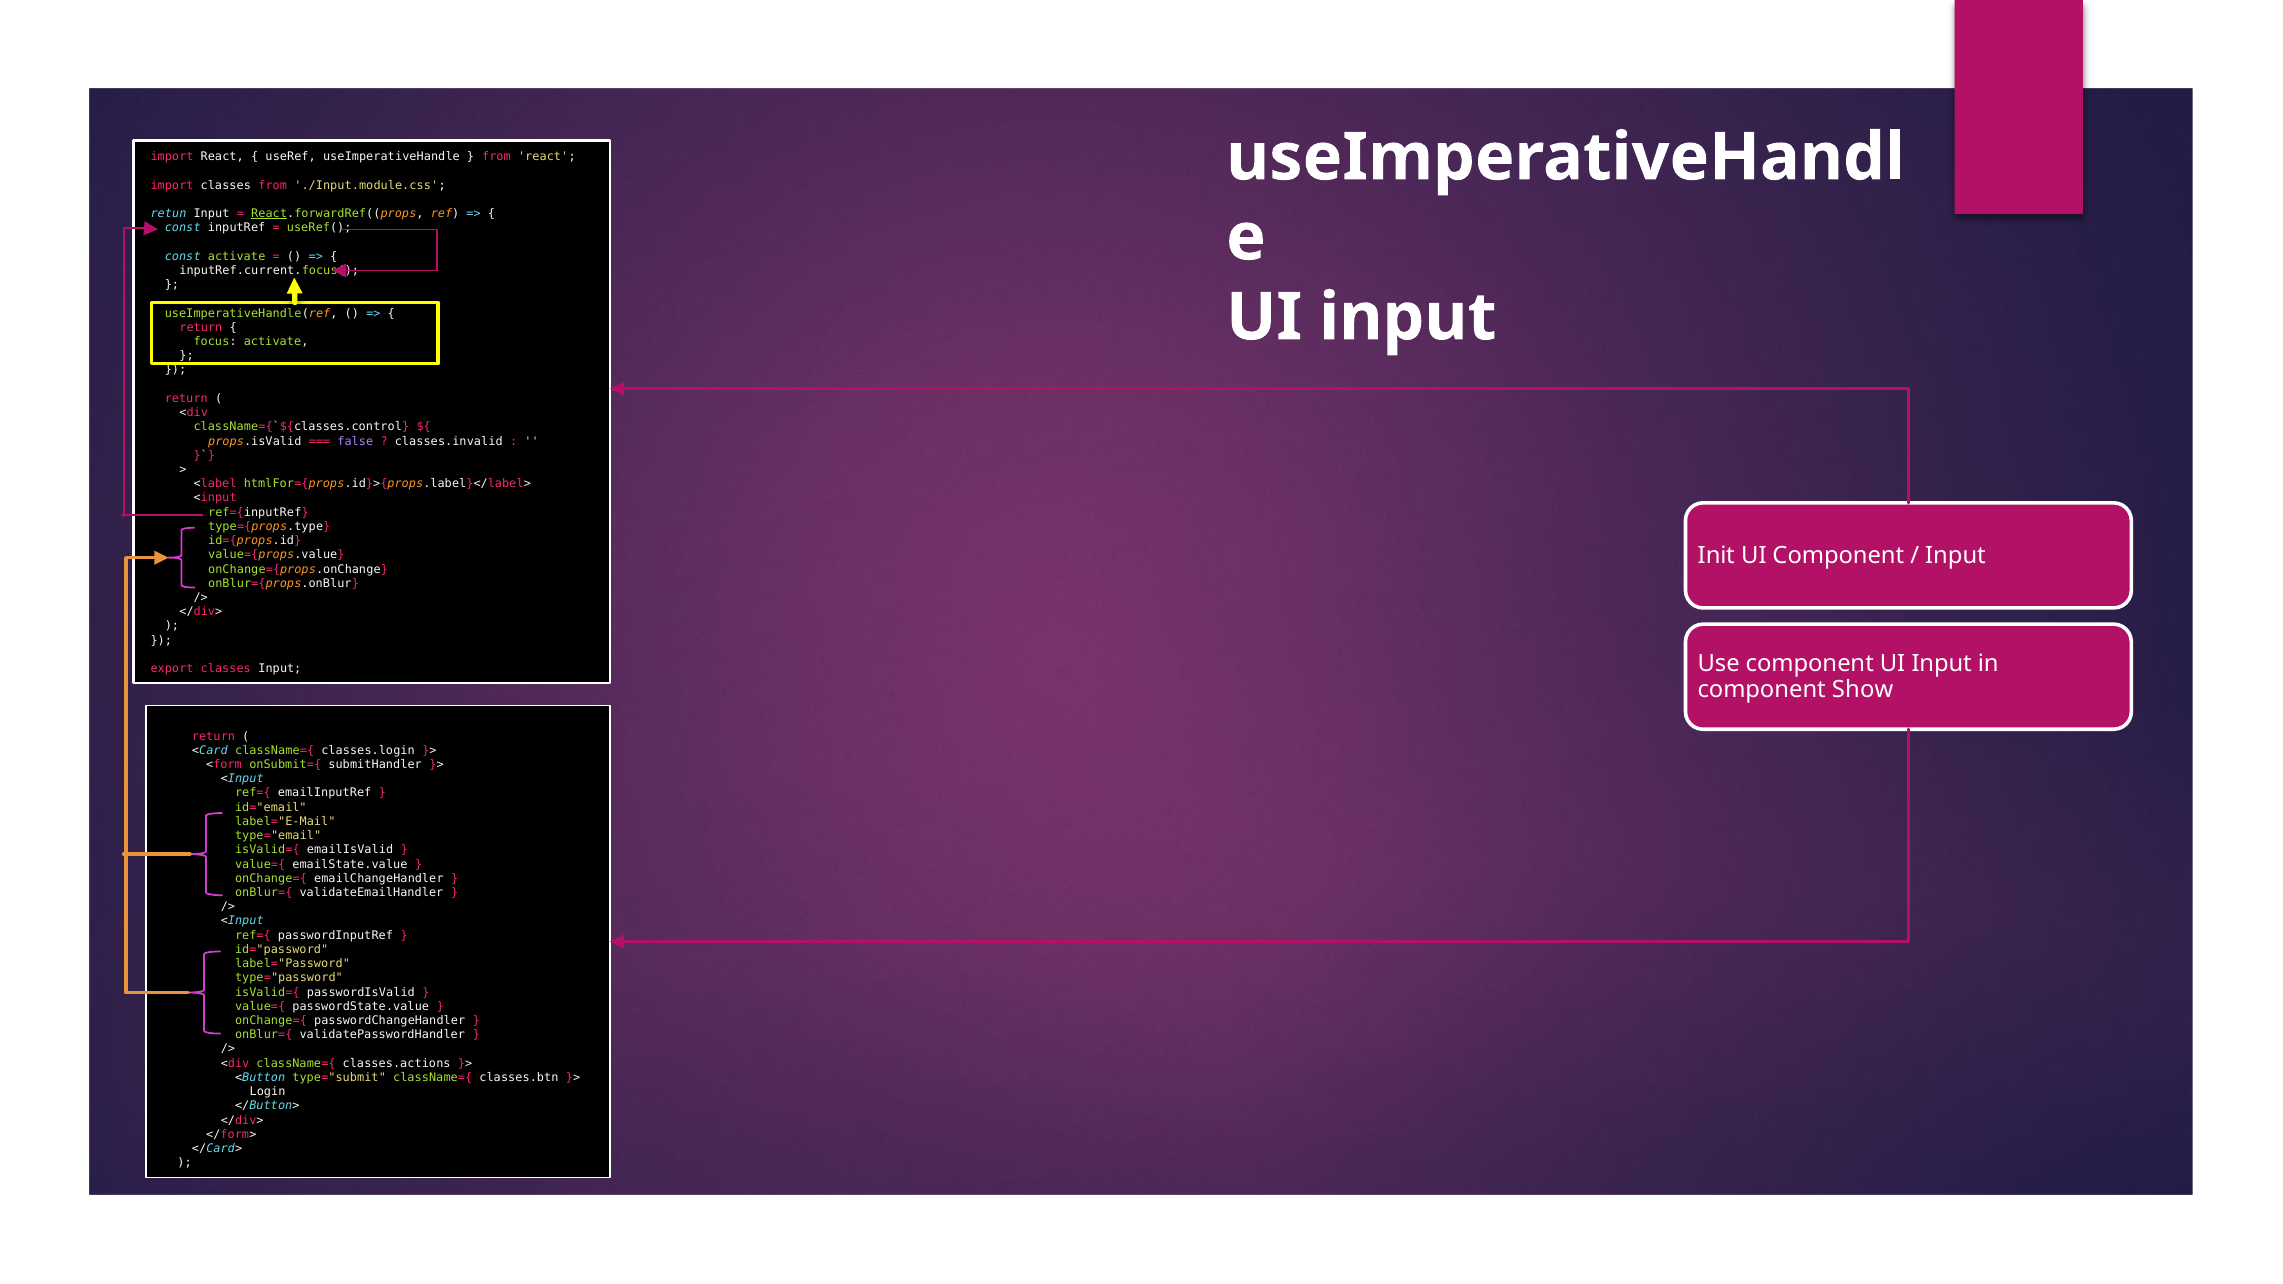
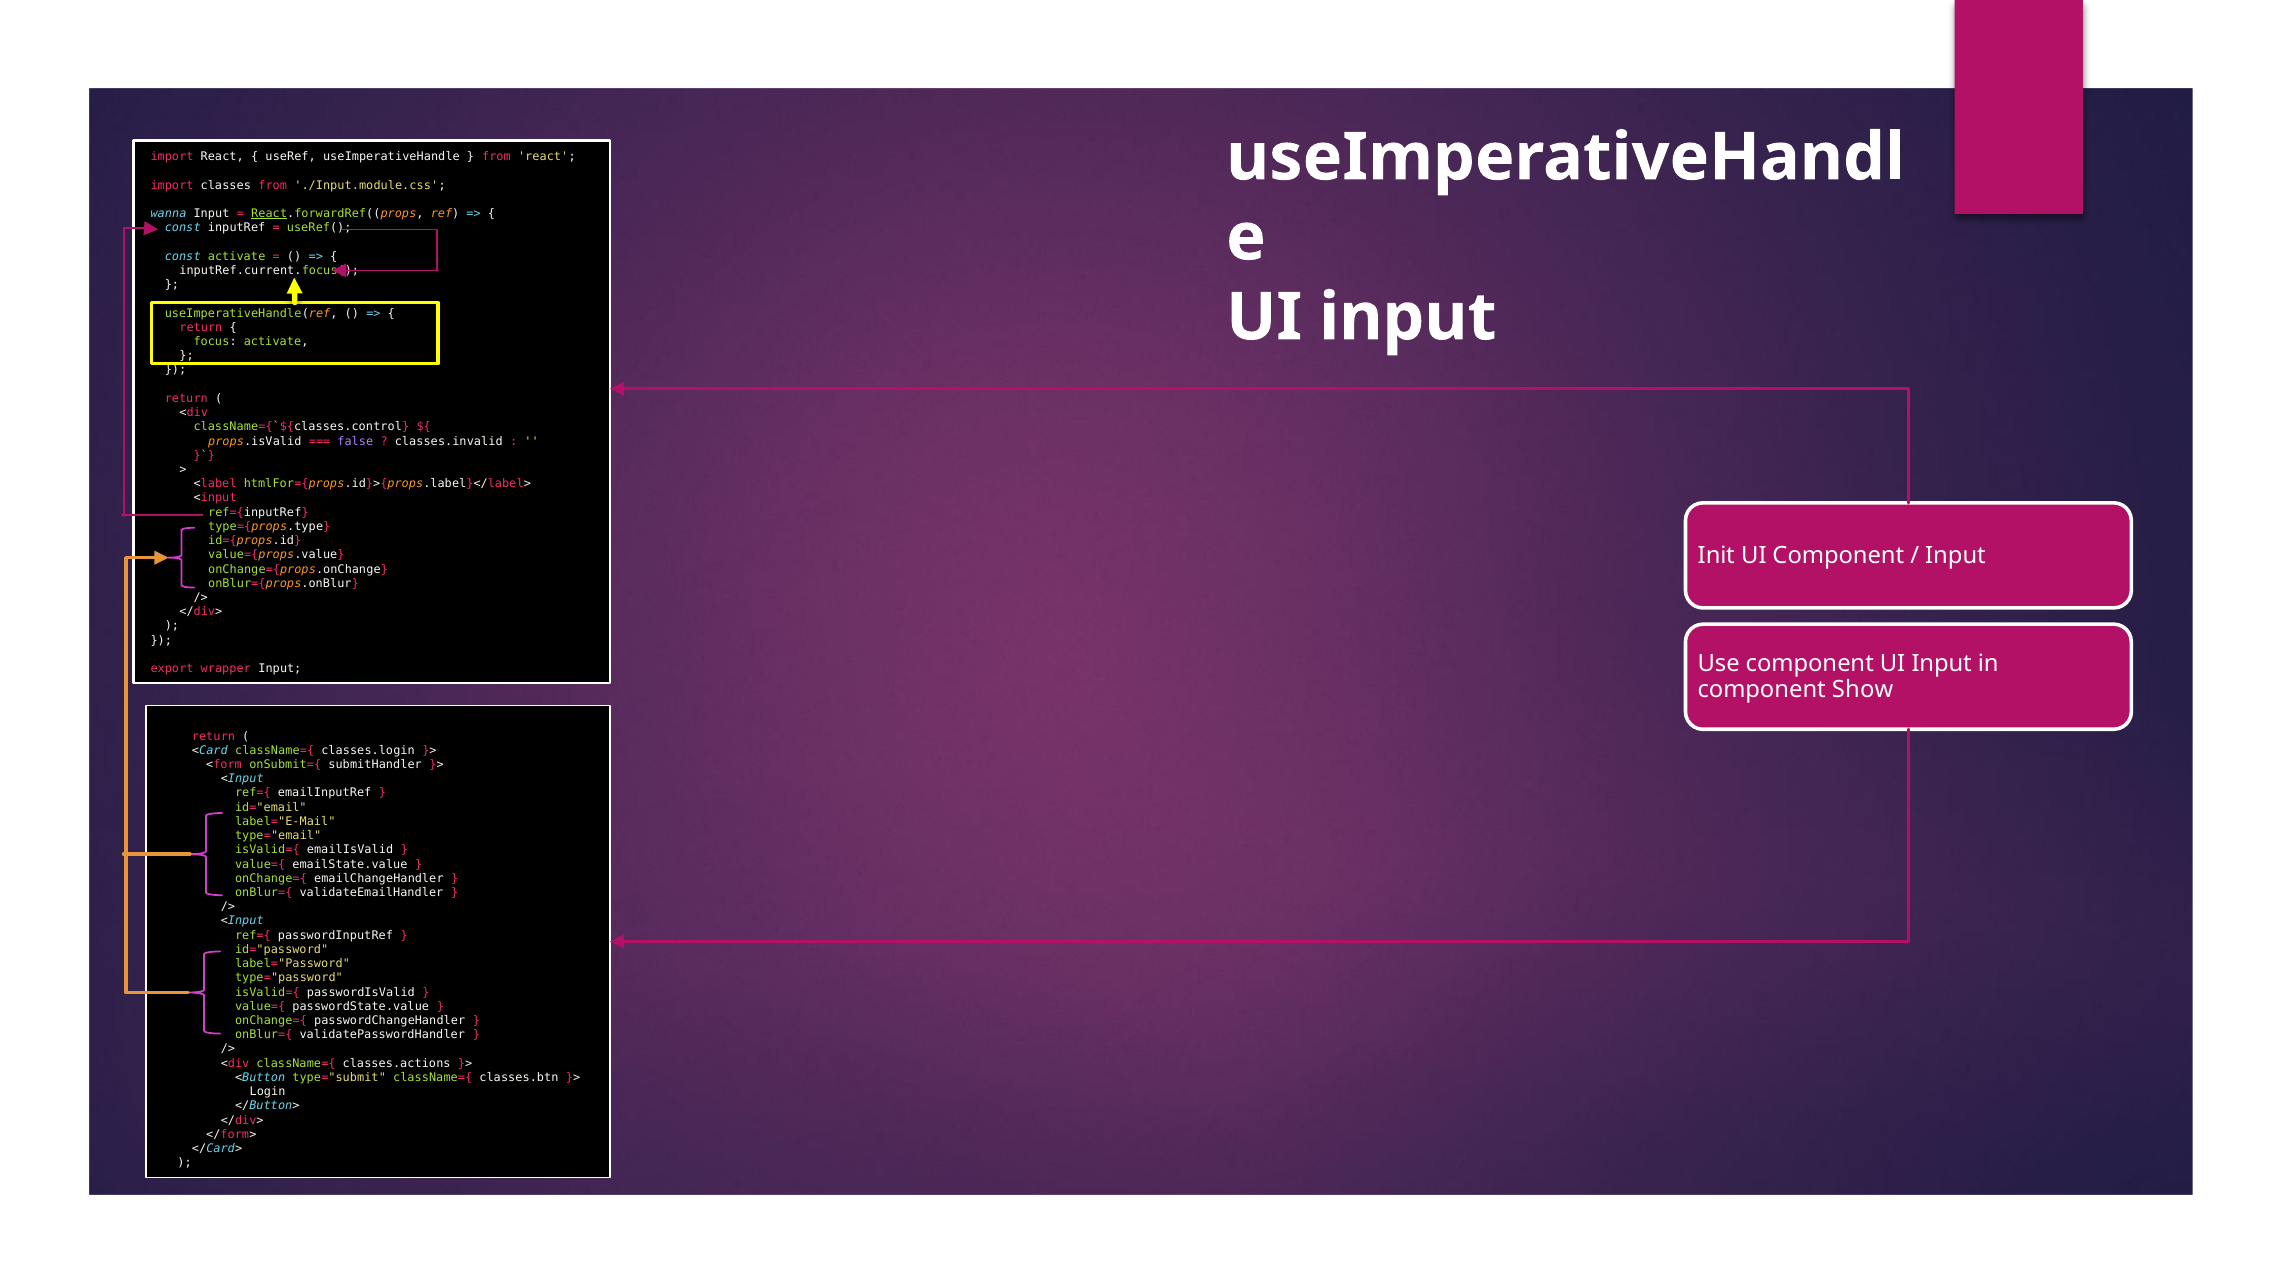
retun: retun -> wanna
export classes: classes -> wrapper
